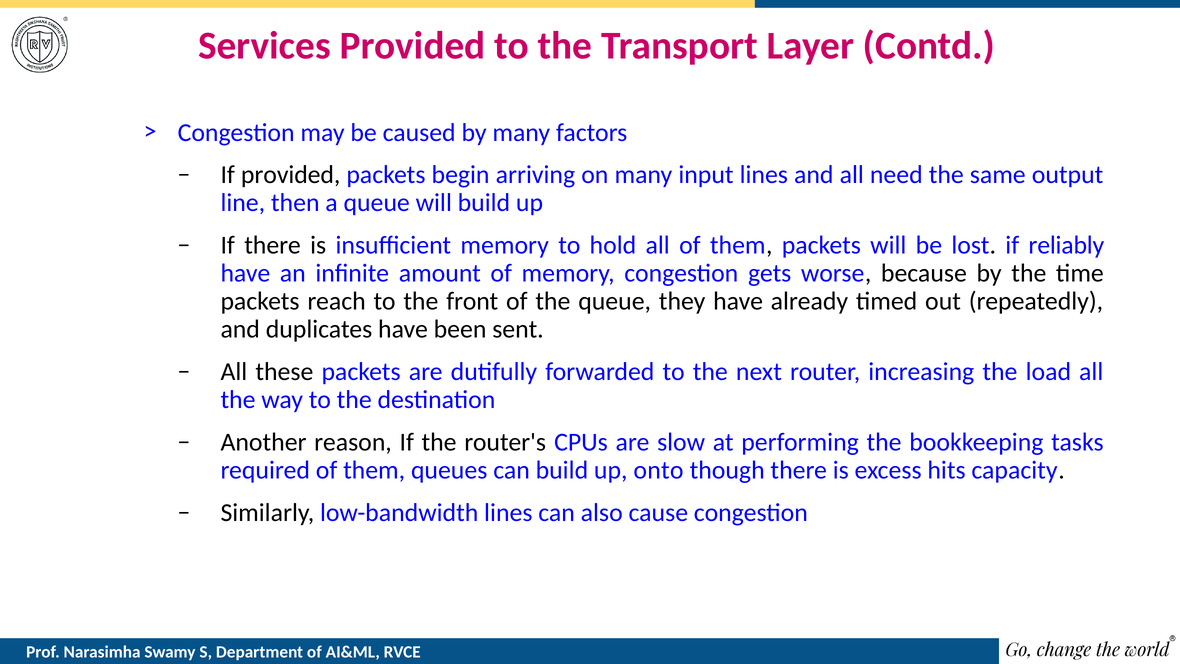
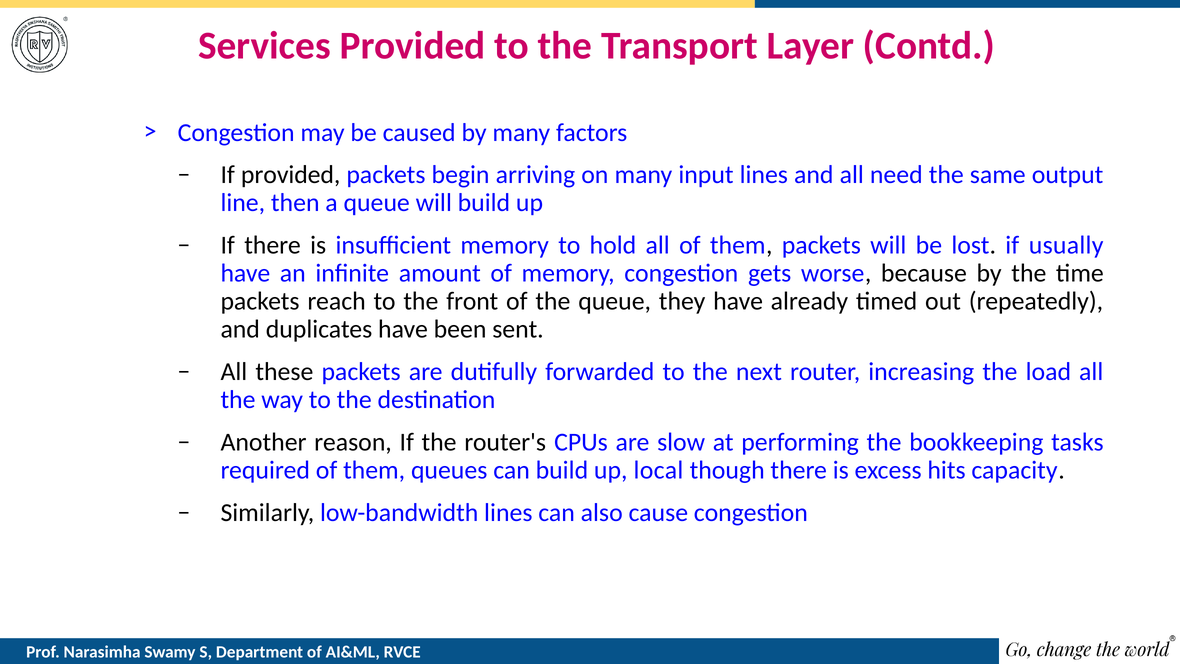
reliably: reliably -> usually
onto: onto -> local
